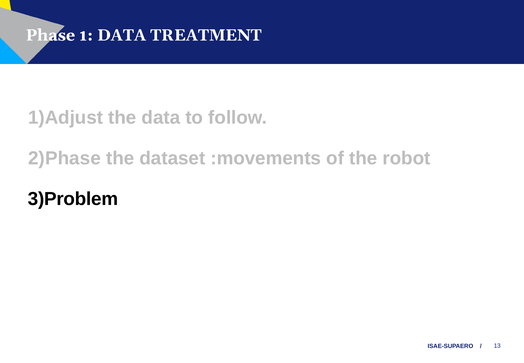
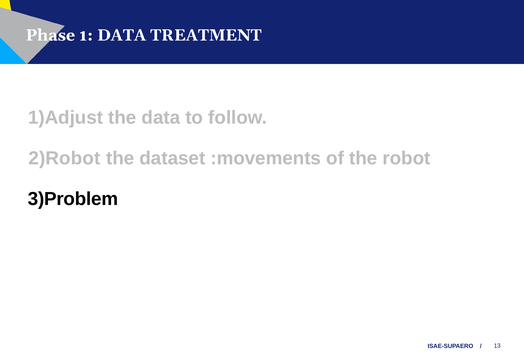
2)Phase: 2)Phase -> 2)Robot
